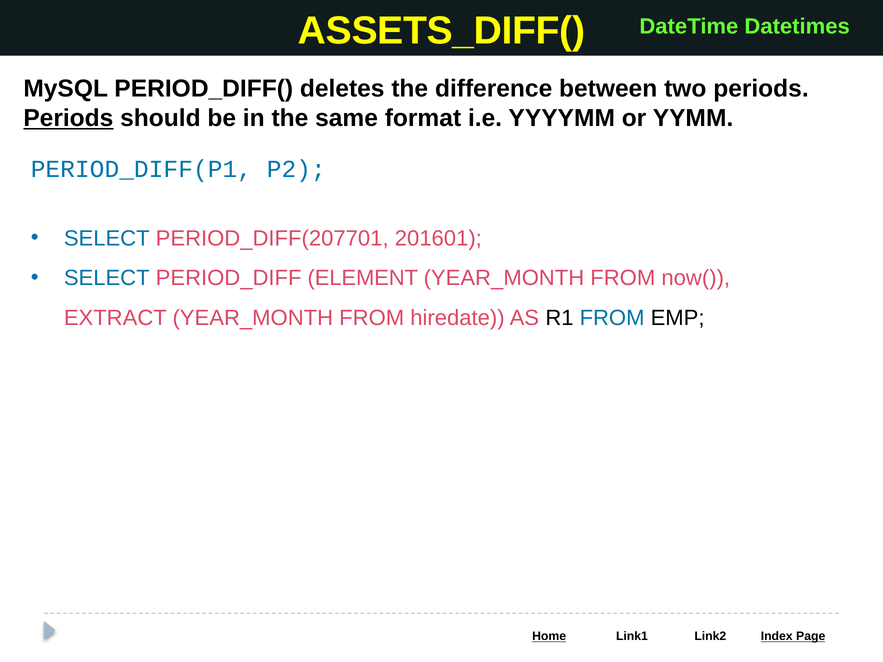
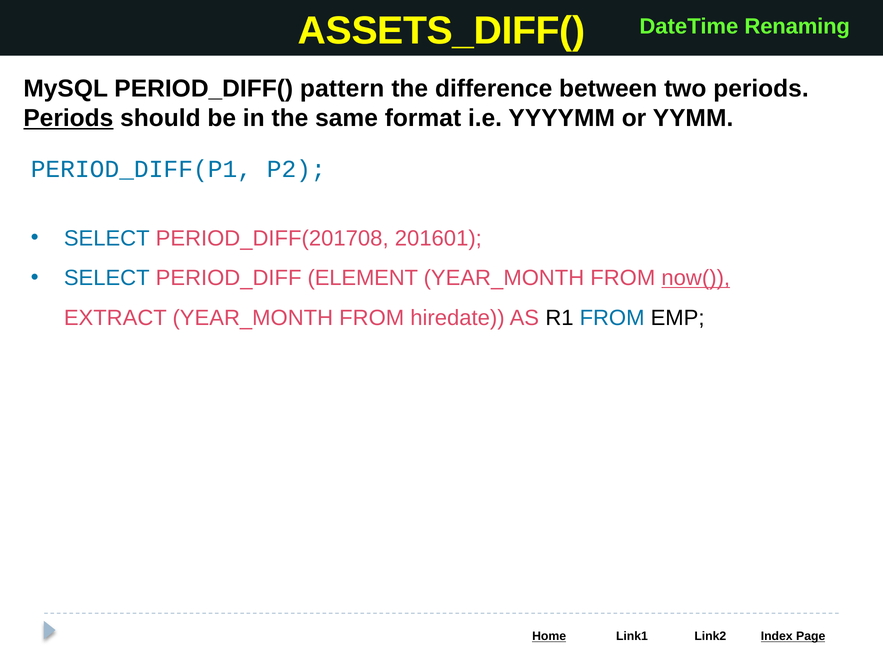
Datetimes: Datetimes -> Renaming
deletes: deletes -> pattern
PERIOD_DIFF(207701: PERIOD_DIFF(207701 -> PERIOD_DIFF(201708
now( underline: none -> present
